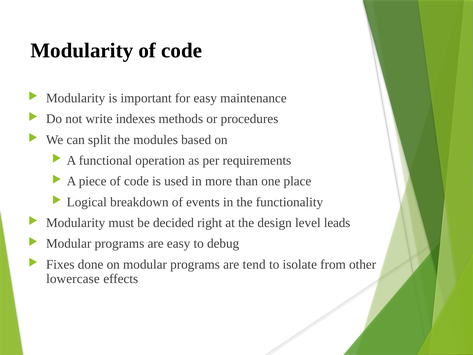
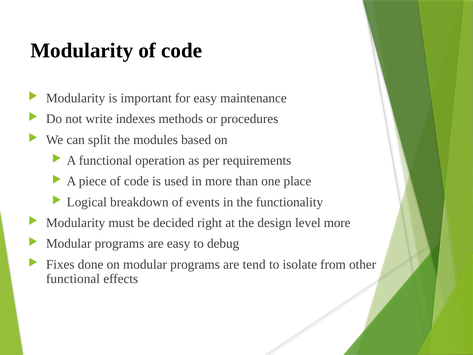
level leads: leads -> more
lowercase at (73, 278): lowercase -> functional
